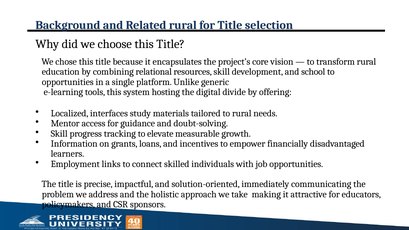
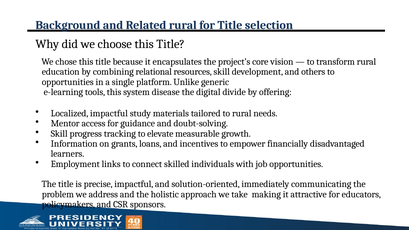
school: school -> others
hosting: hosting -> disease
Localized interfaces: interfaces -> impactful
